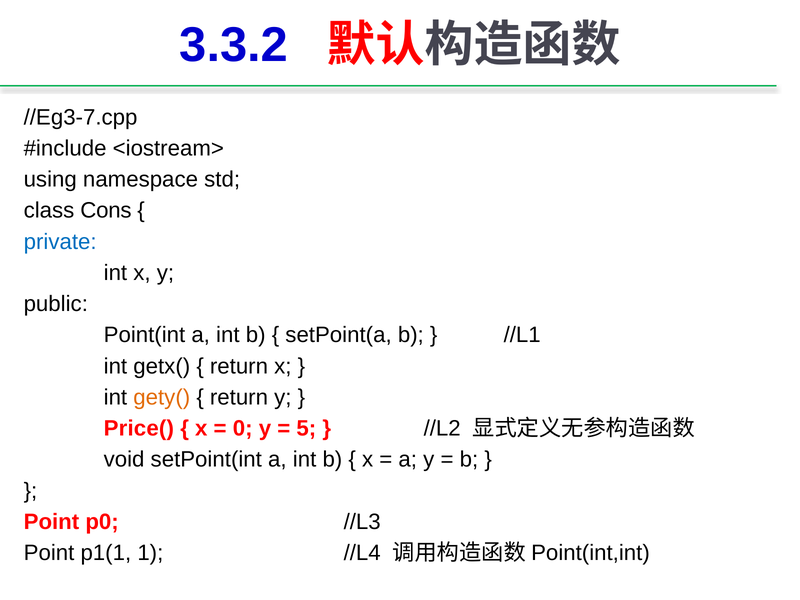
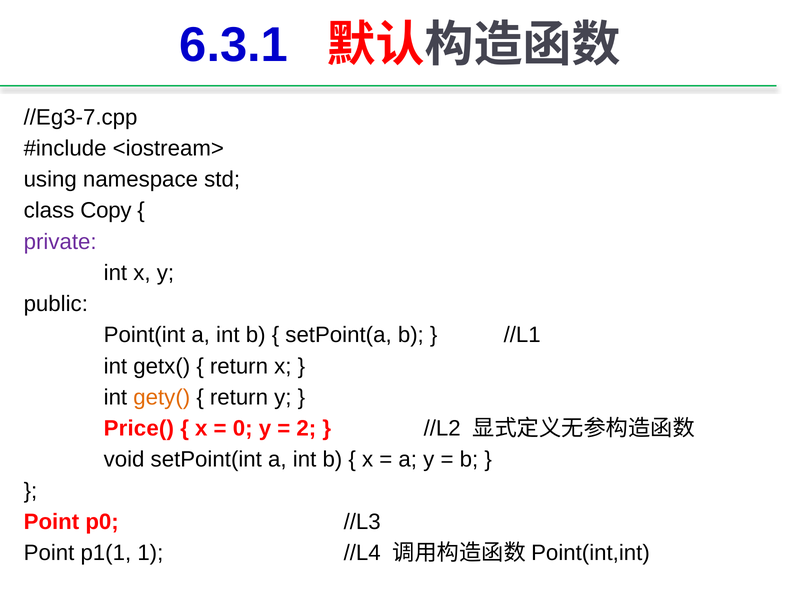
3.3.2: 3.3.2 -> 6.3.1
Cons: Cons -> Copy
private colour: blue -> purple
5: 5 -> 2
